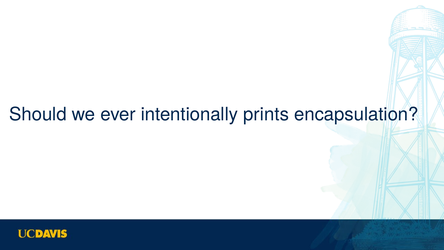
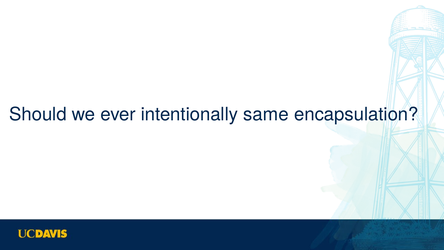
prints: prints -> same
